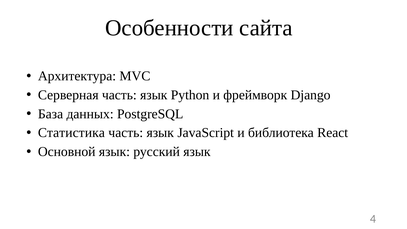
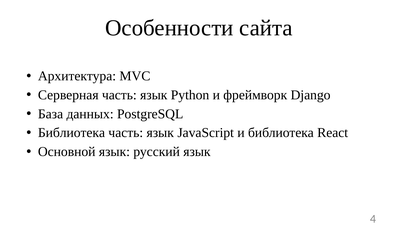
Статистика at (71, 133): Статистика -> Библиотека
